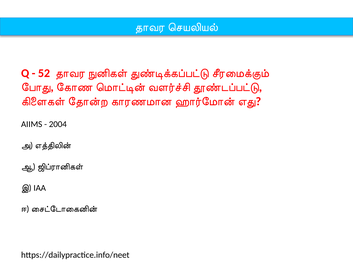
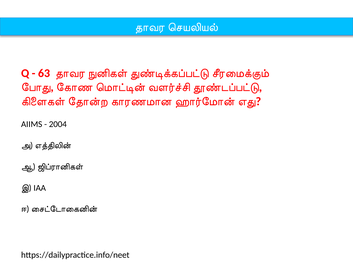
52: 52 -> 63
